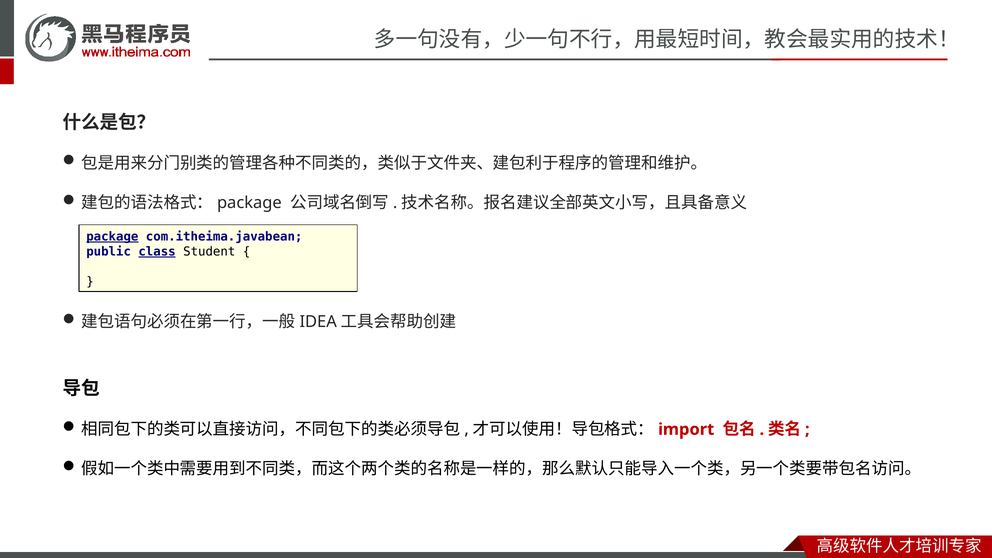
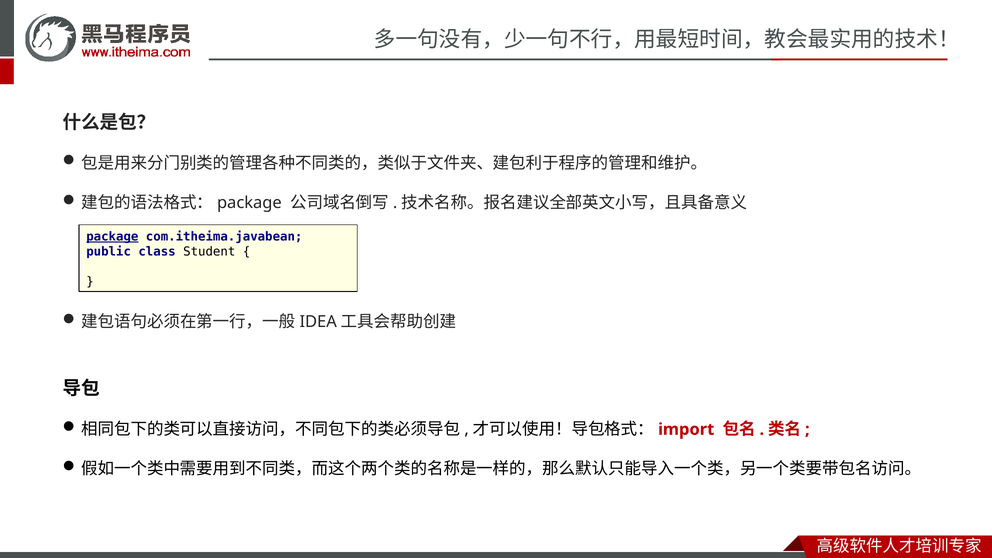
class underline: present -> none
